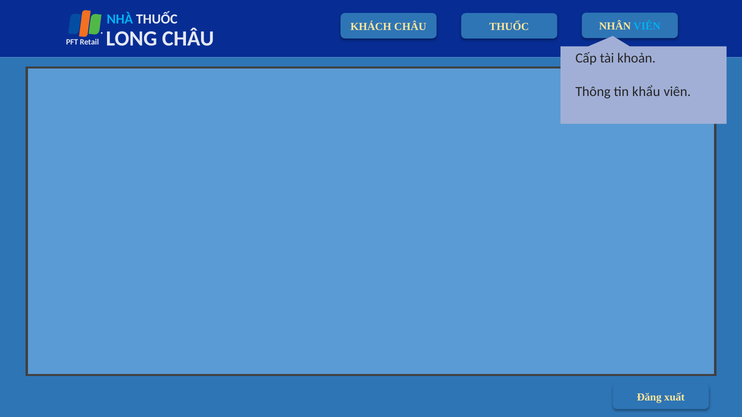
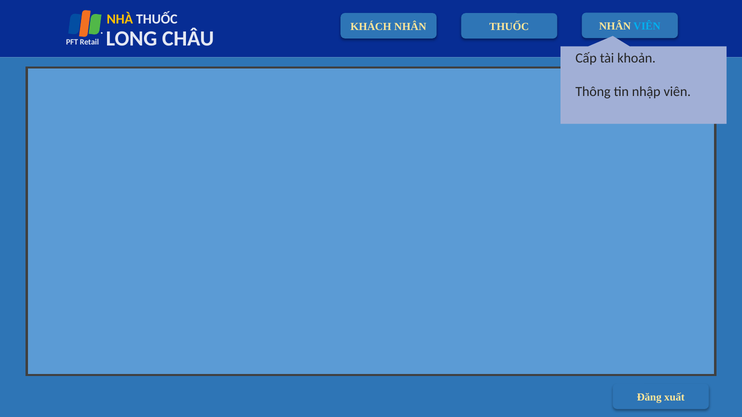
NHÀ colour: light blue -> yellow
KHÁCH CHÂU: CHÂU -> NHÂN
khẩu: khẩu -> nhập
